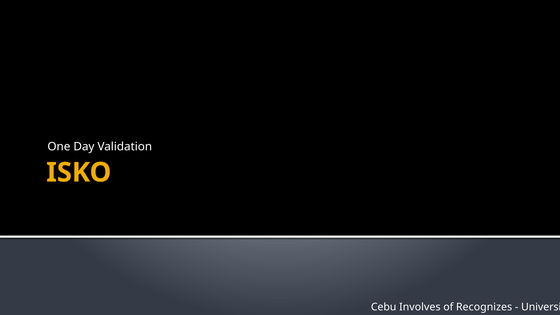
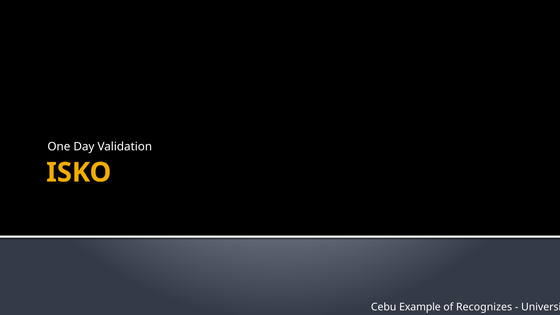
Involves: Involves -> Example
